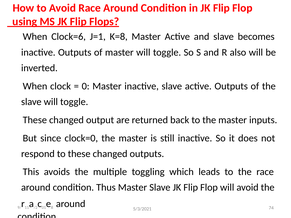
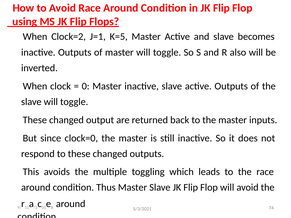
Clock=6: Clock=6 -> Clock=2
K=8: K=8 -> K=5
